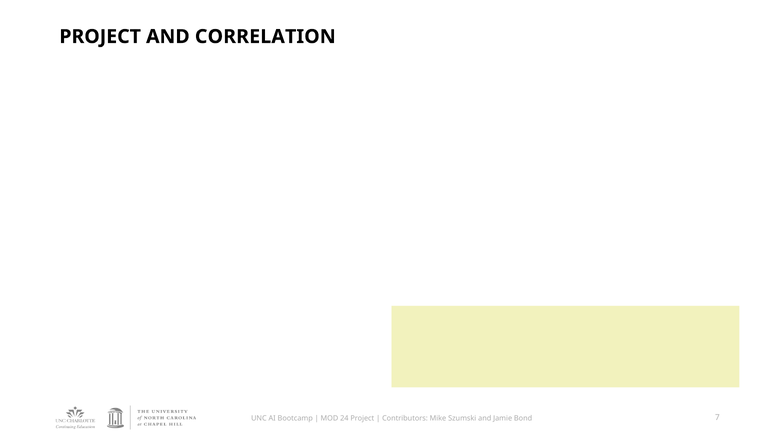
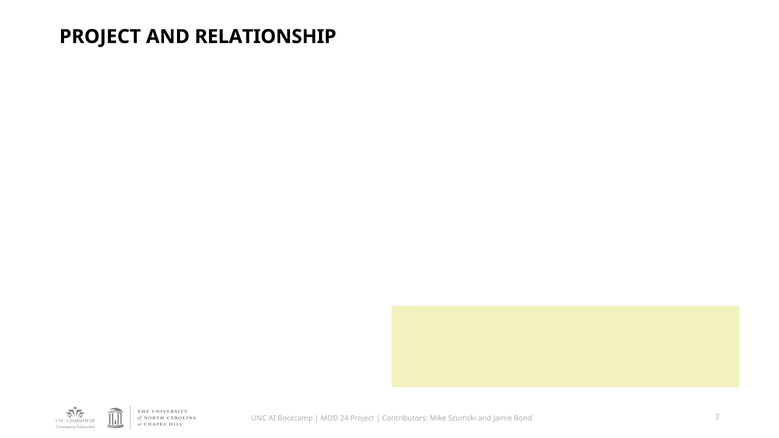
CORRELATION: CORRELATION -> RELATIONSHIP
